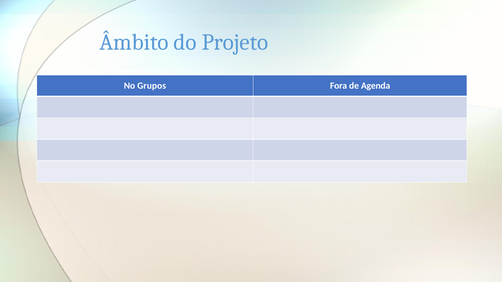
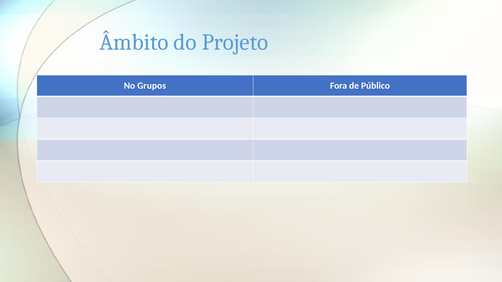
Agenda: Agenda -> Público
